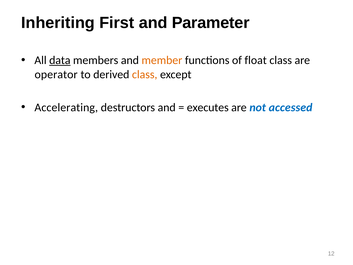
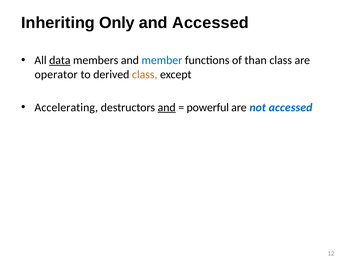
First: First -> Only
and Parameter: Parameter -> Accessed
member colour: orange -> blue
float: float -> than
and at (167, 107) underline: none -> present
executes: executes -> powerful
